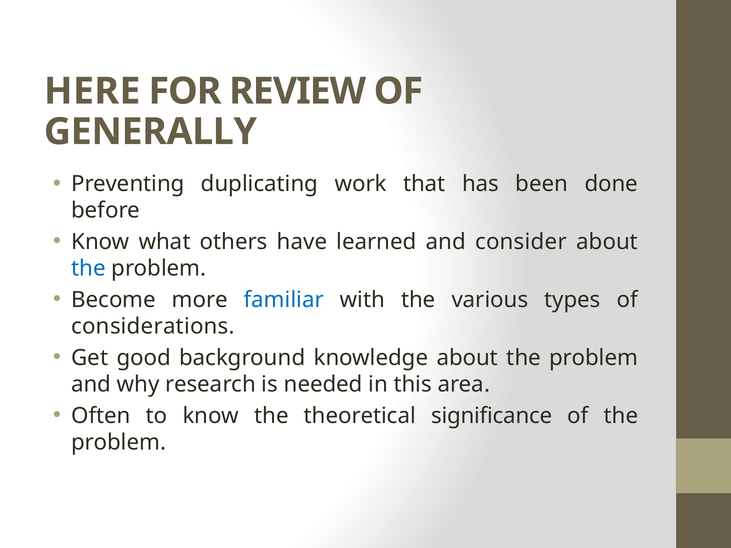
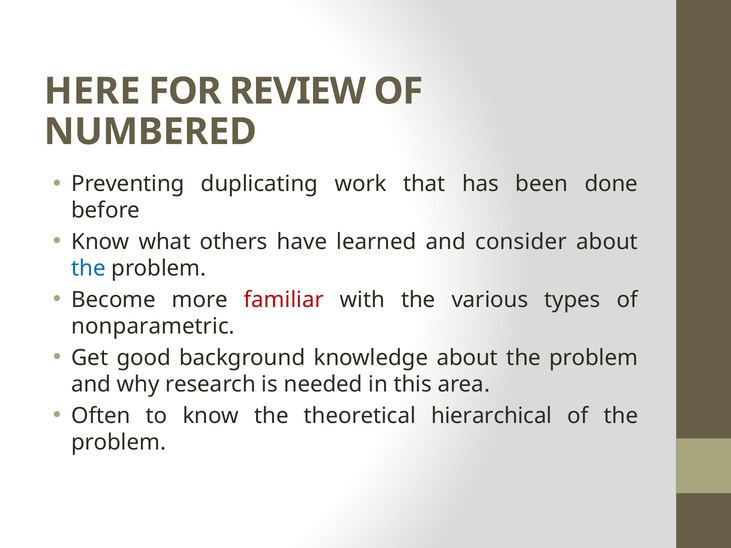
GENERALLY: GENERALLY -> NUMBERED
familiar colour: blue -> red
considerations: considerations -> nonparametric
significance: significance -> hierarchical
